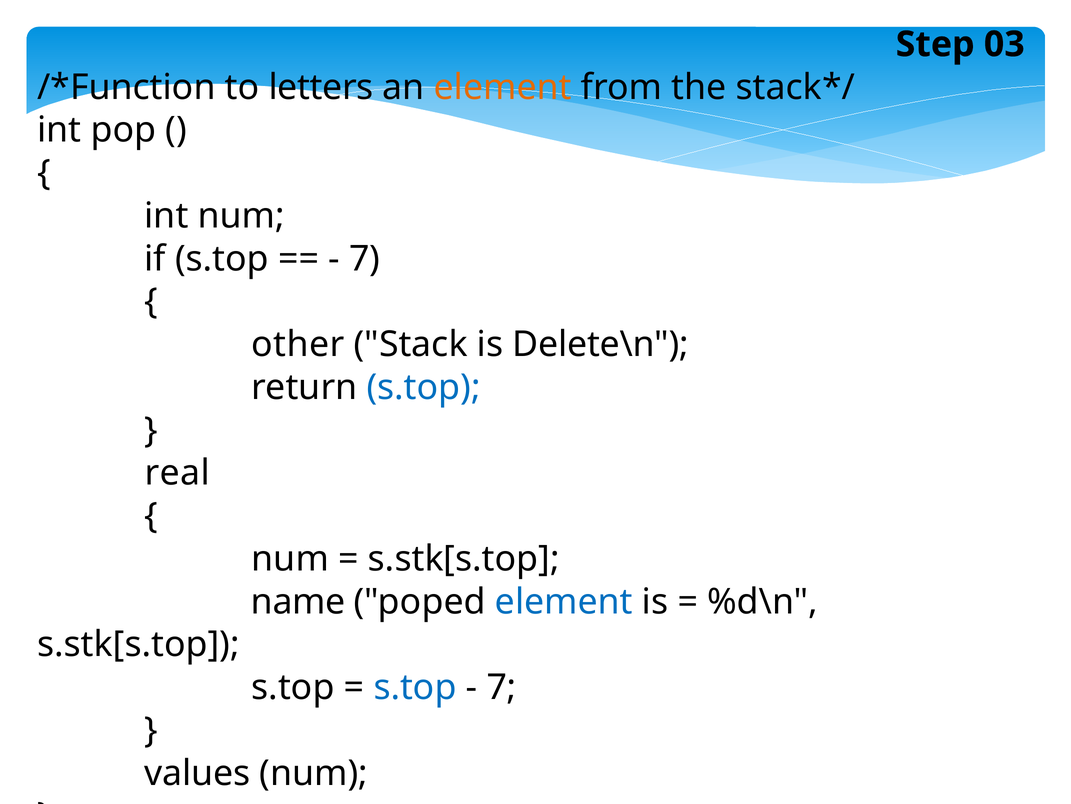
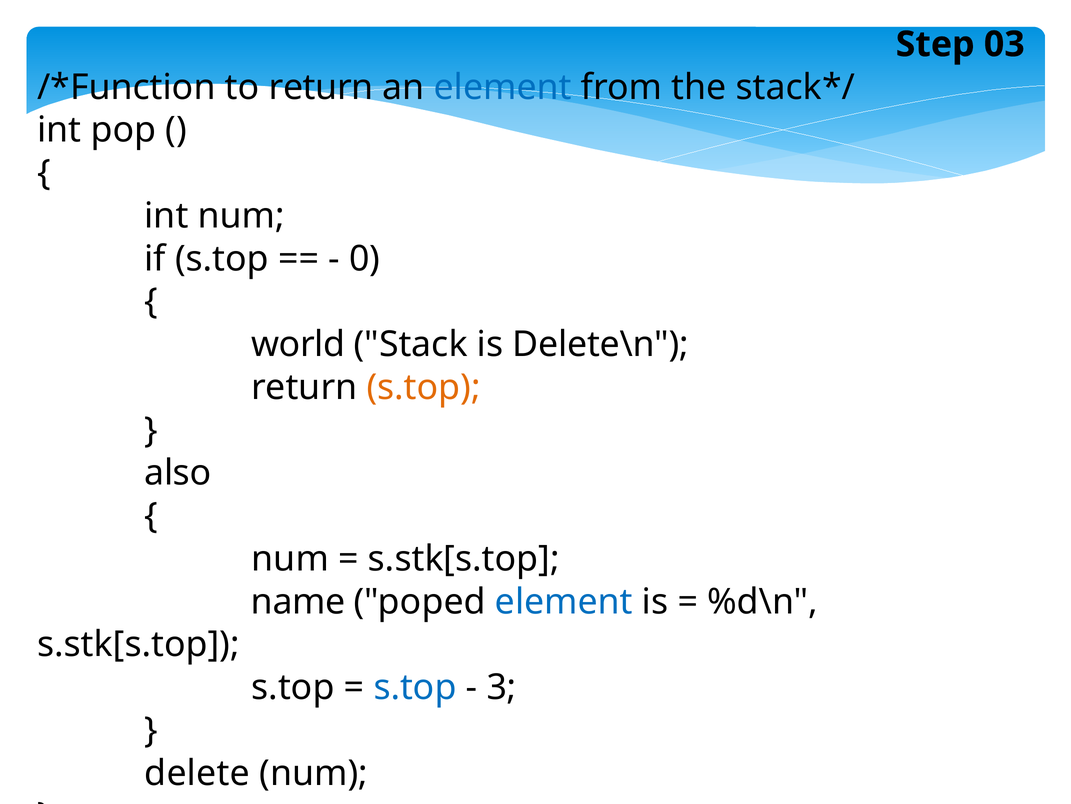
to letters: letters -> return
element at (503, 87) colour: orange -> blue
7 at (365, 258): 7 -> 0
other: other -> world
s.top at (424, 387) colour: blue -> orange
real: real -> also
7 at (502, 687): 7 -> 3
values: values -> delete
